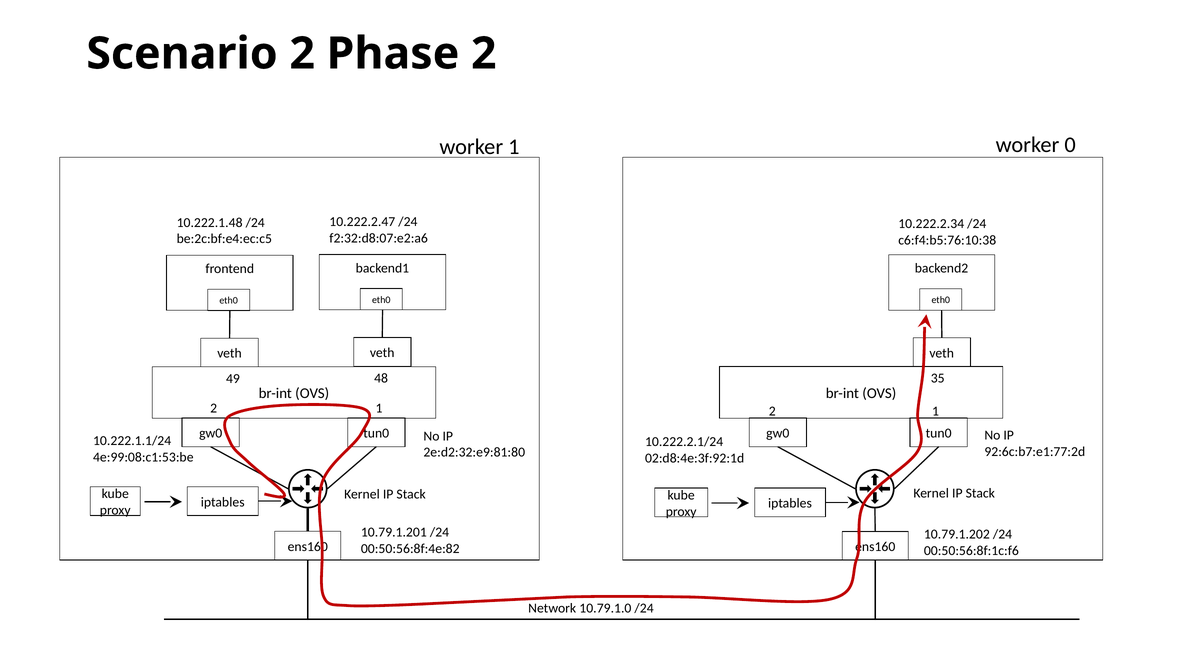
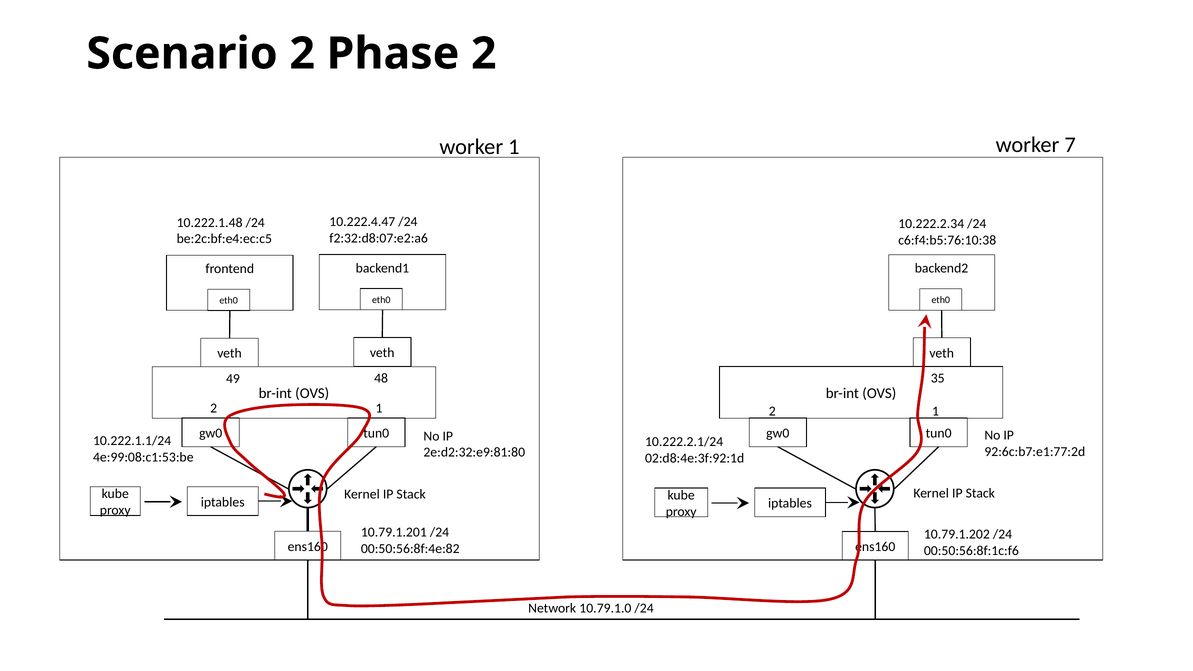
0: 0 -> 7
10.222.2.47: 10.222.2.47 -> 10.222.4.47
